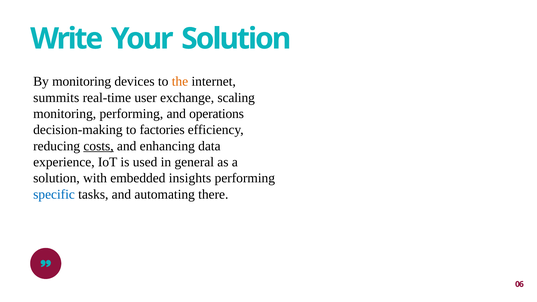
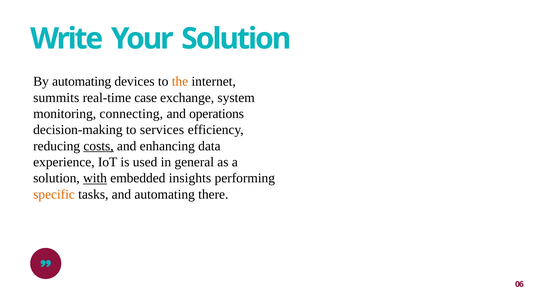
By monitoring: monitoring -> automating
user: user -> case
scaling: scaling -> system
monitoring performing: performing -> connecting
factories: factories -> services
with underline: none -> present
specific colour: blue -> orange
